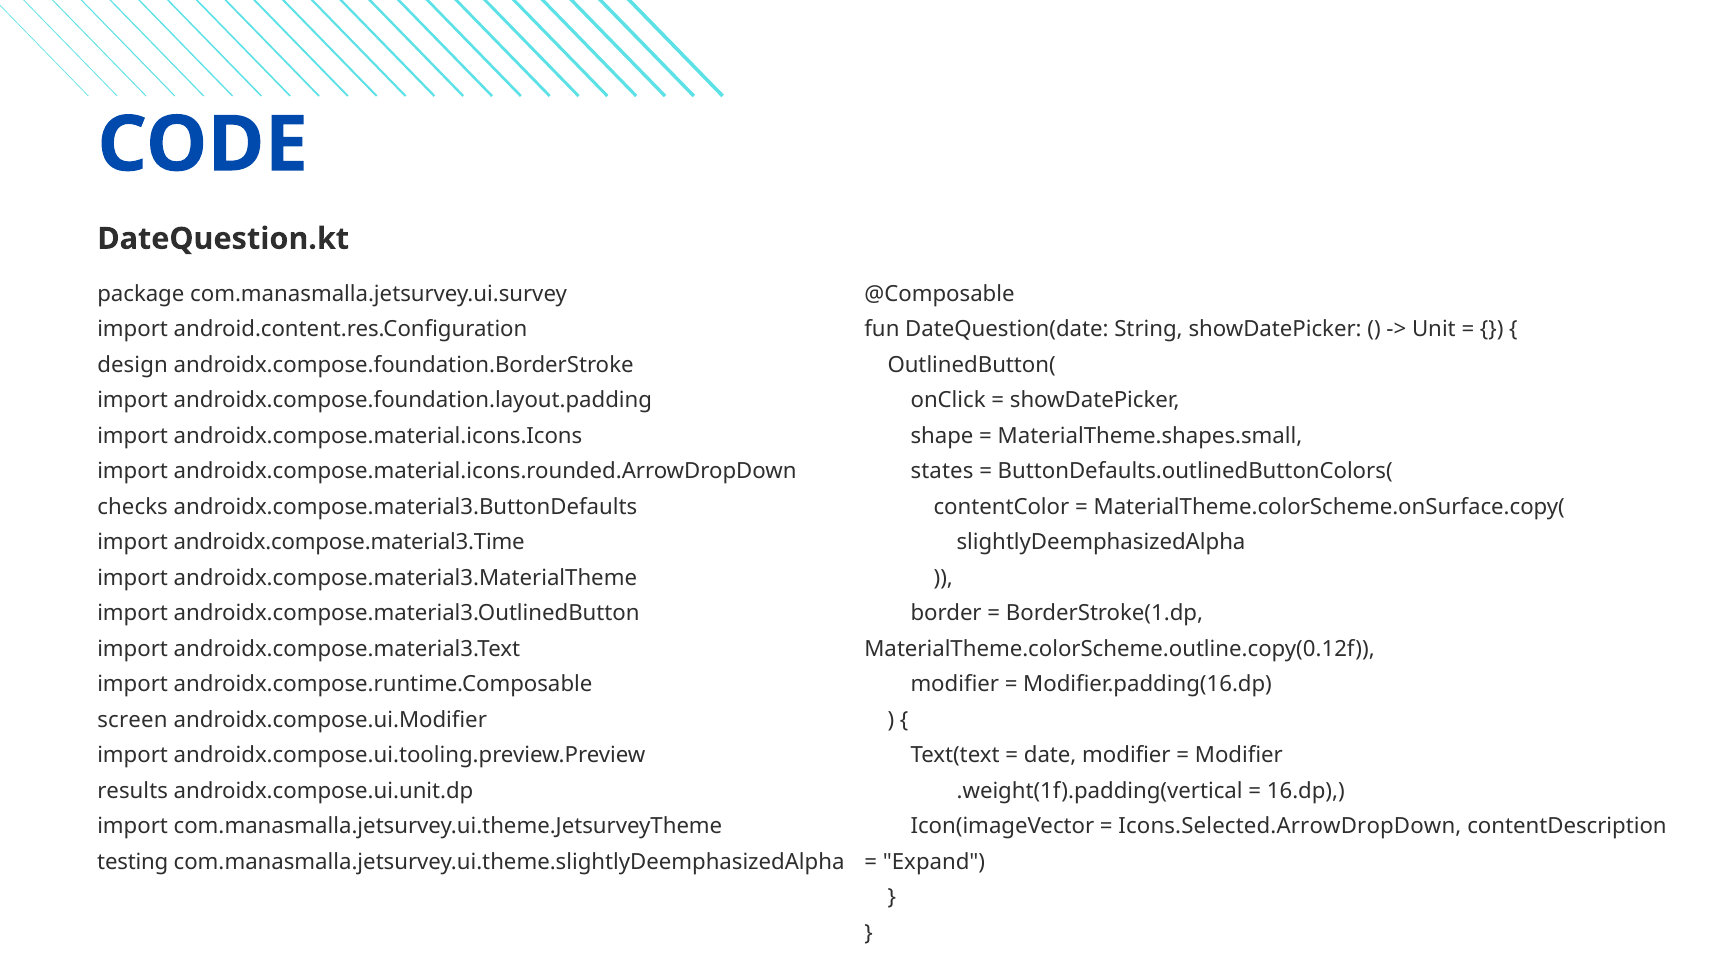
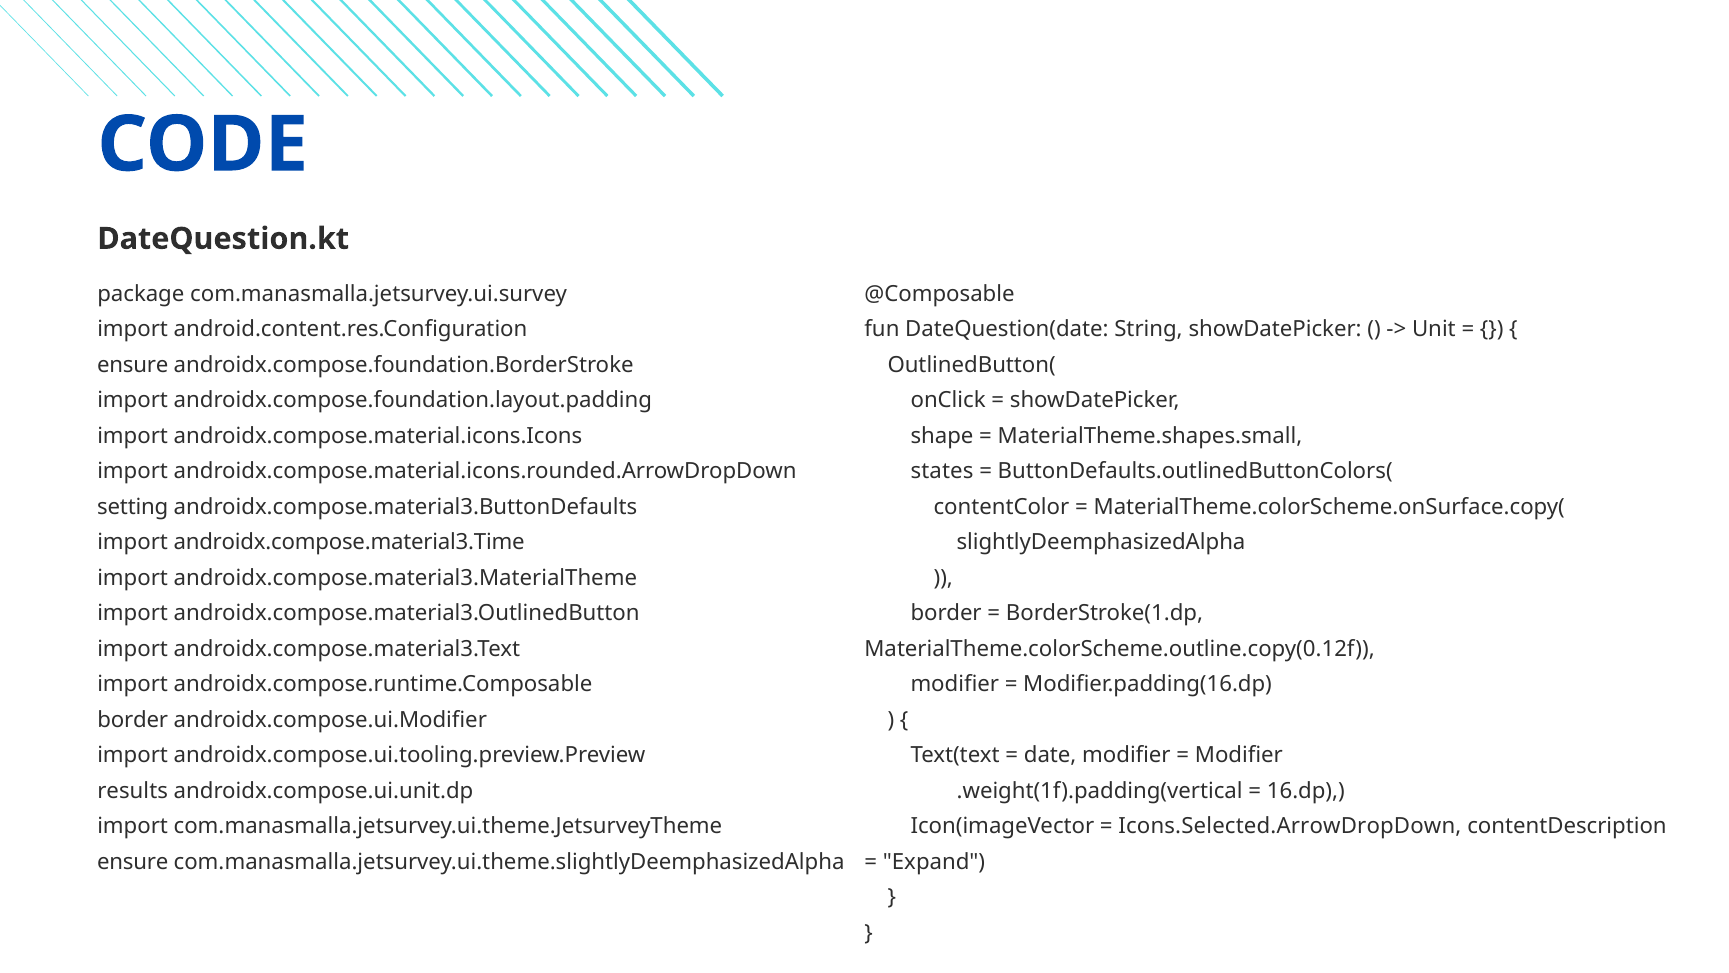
design at (133, 365): design -> ensure
checks: checks -> setting
screen at (133, 719): screen -> border
testing at (133, 861): testing -> ensure
